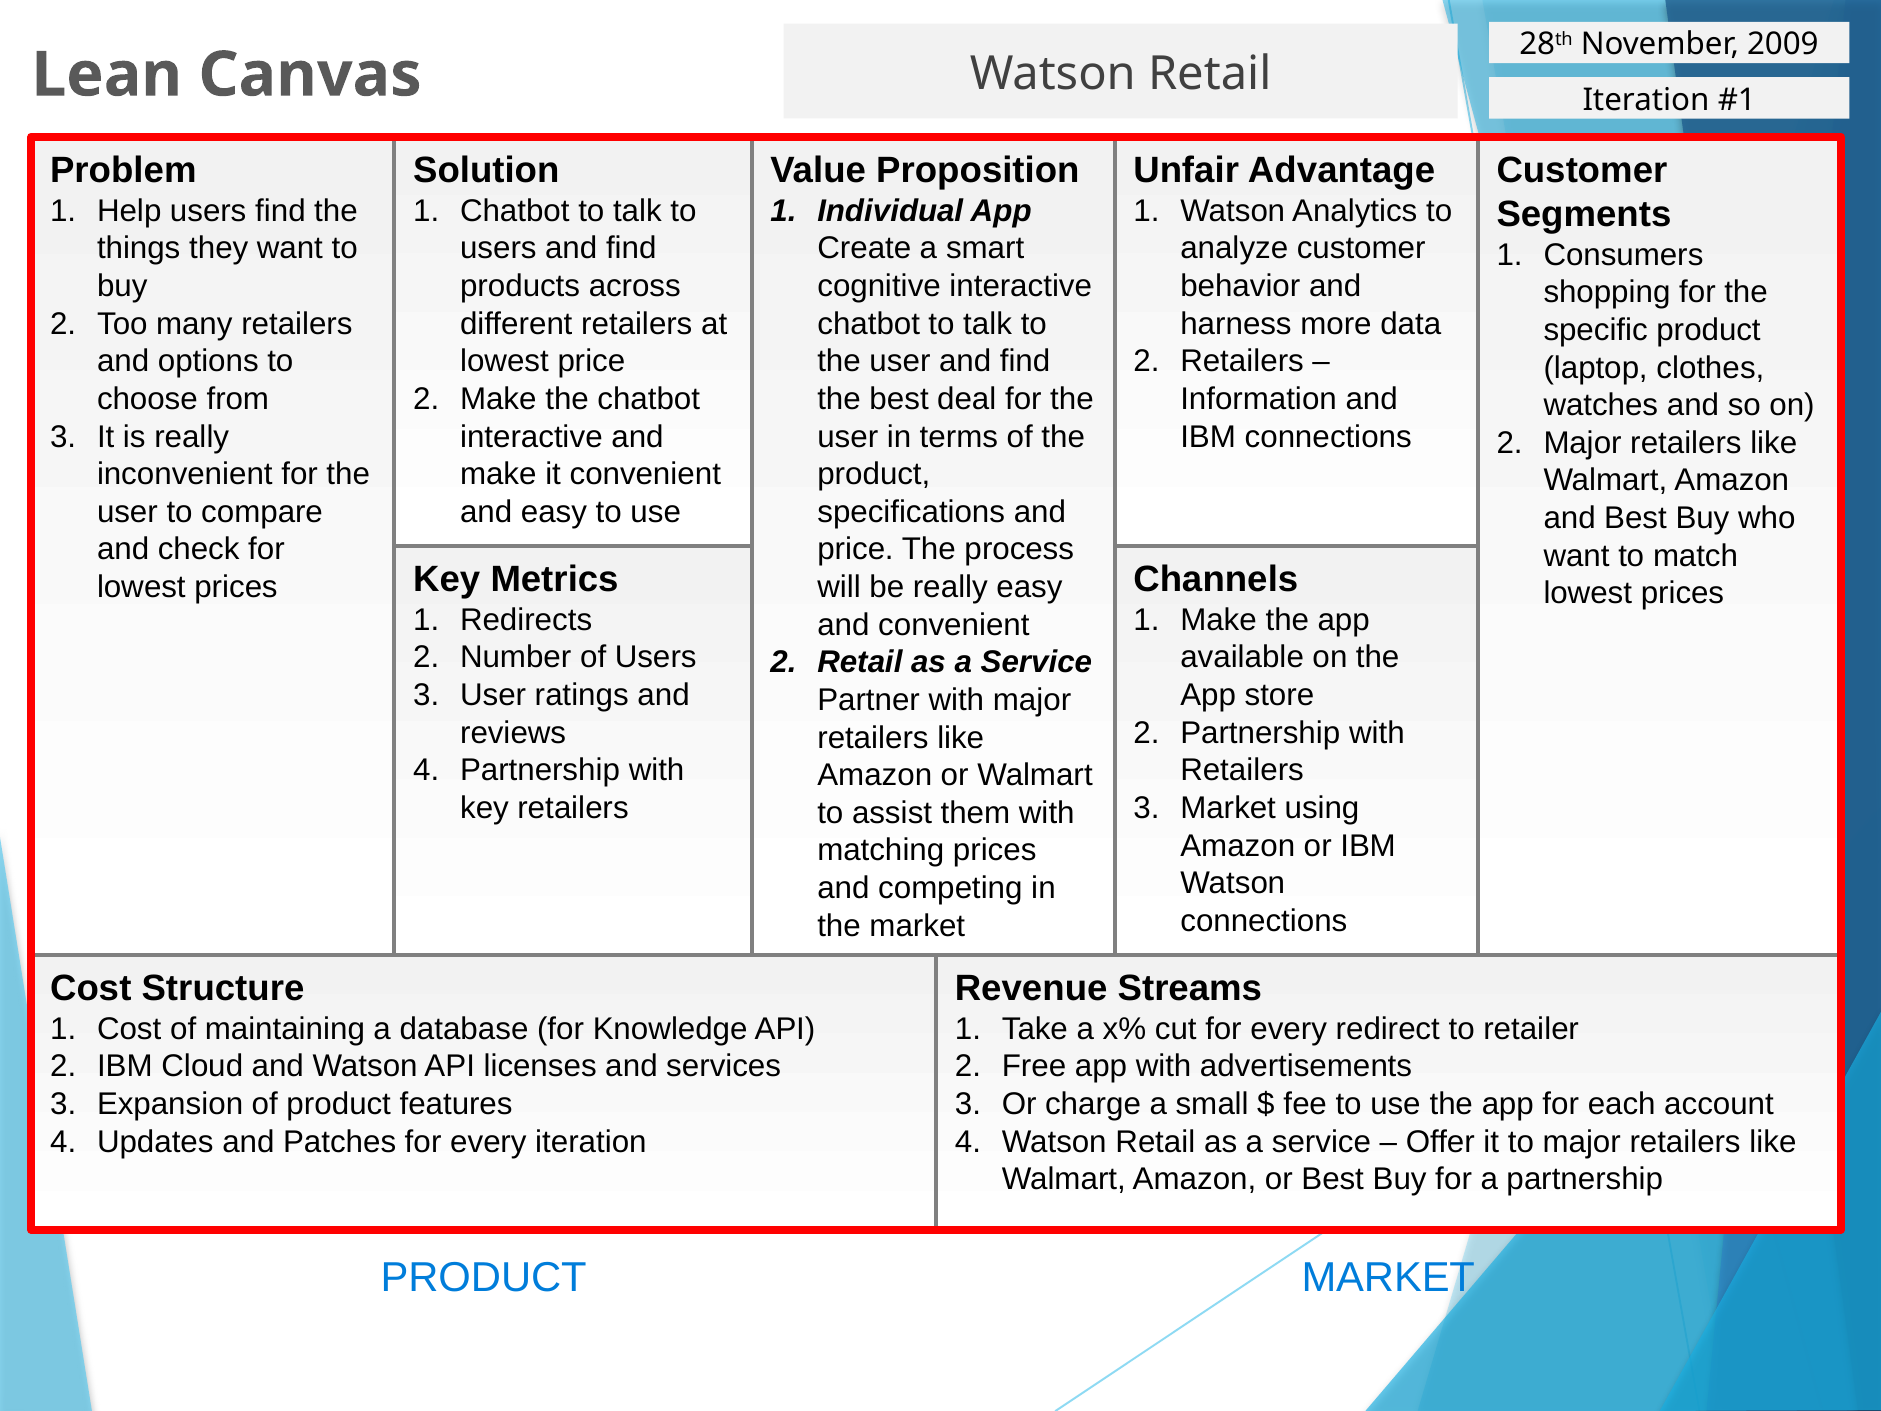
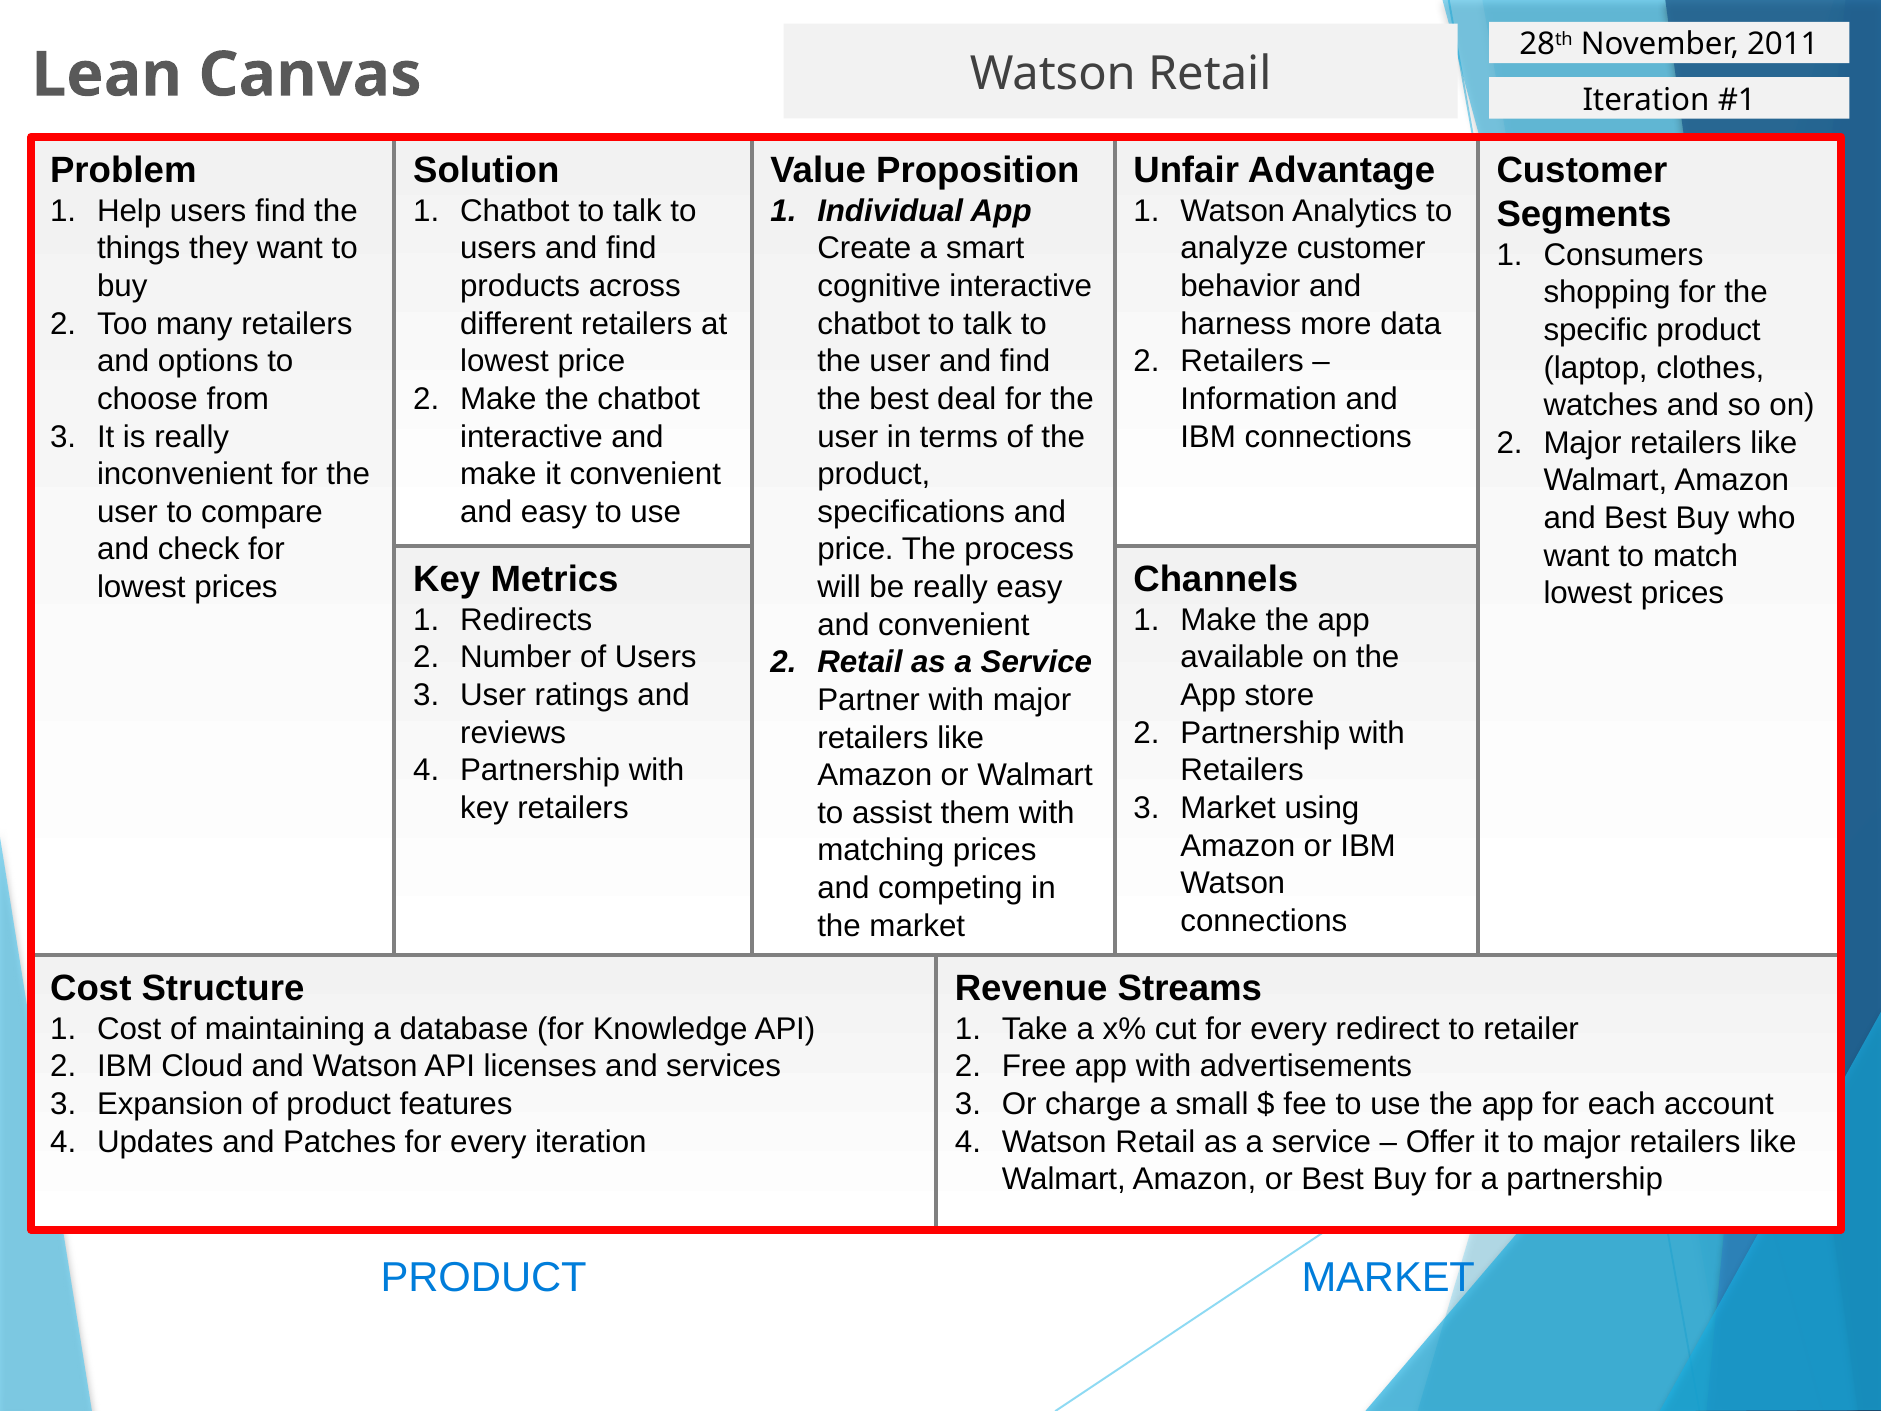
2009: 2009 -> 2011
